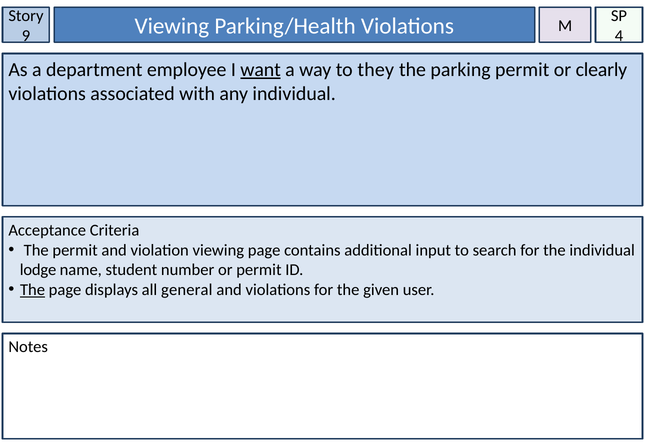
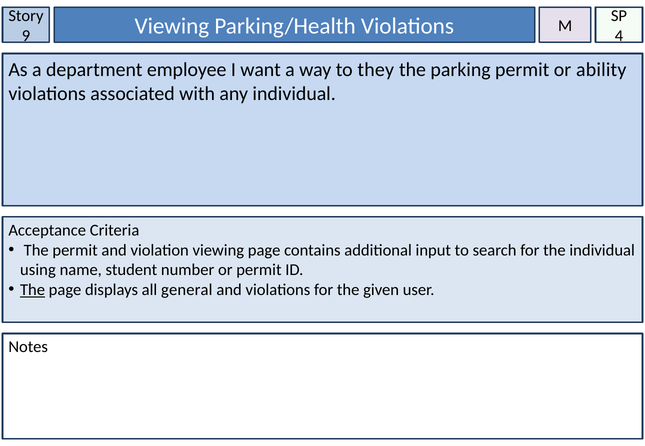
want underline: present -> none
clearly: clearly -> ability
lodge: lodge -> using
